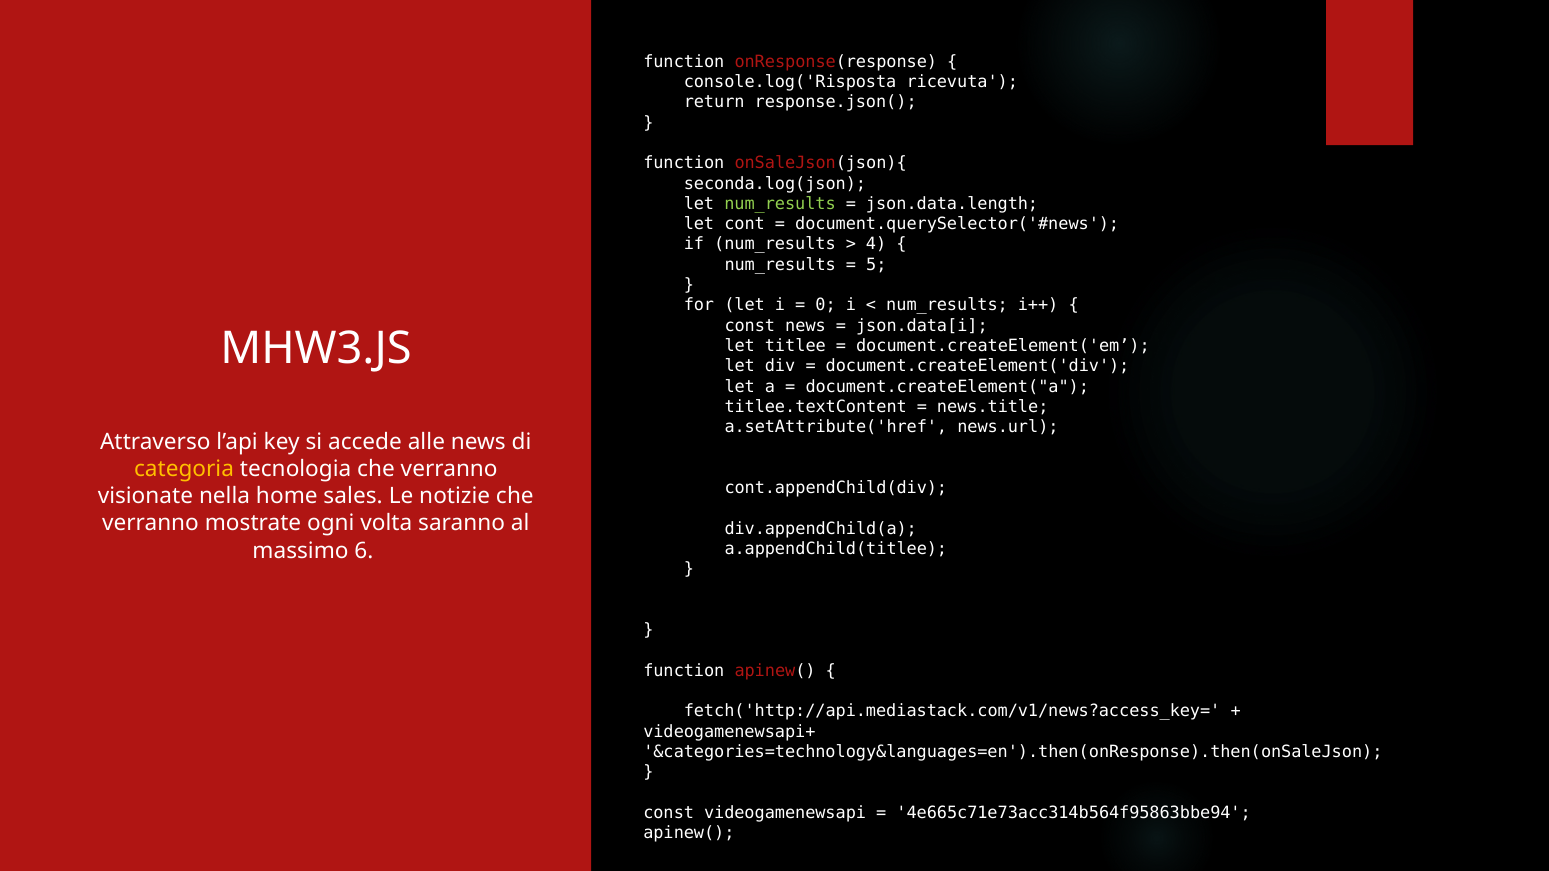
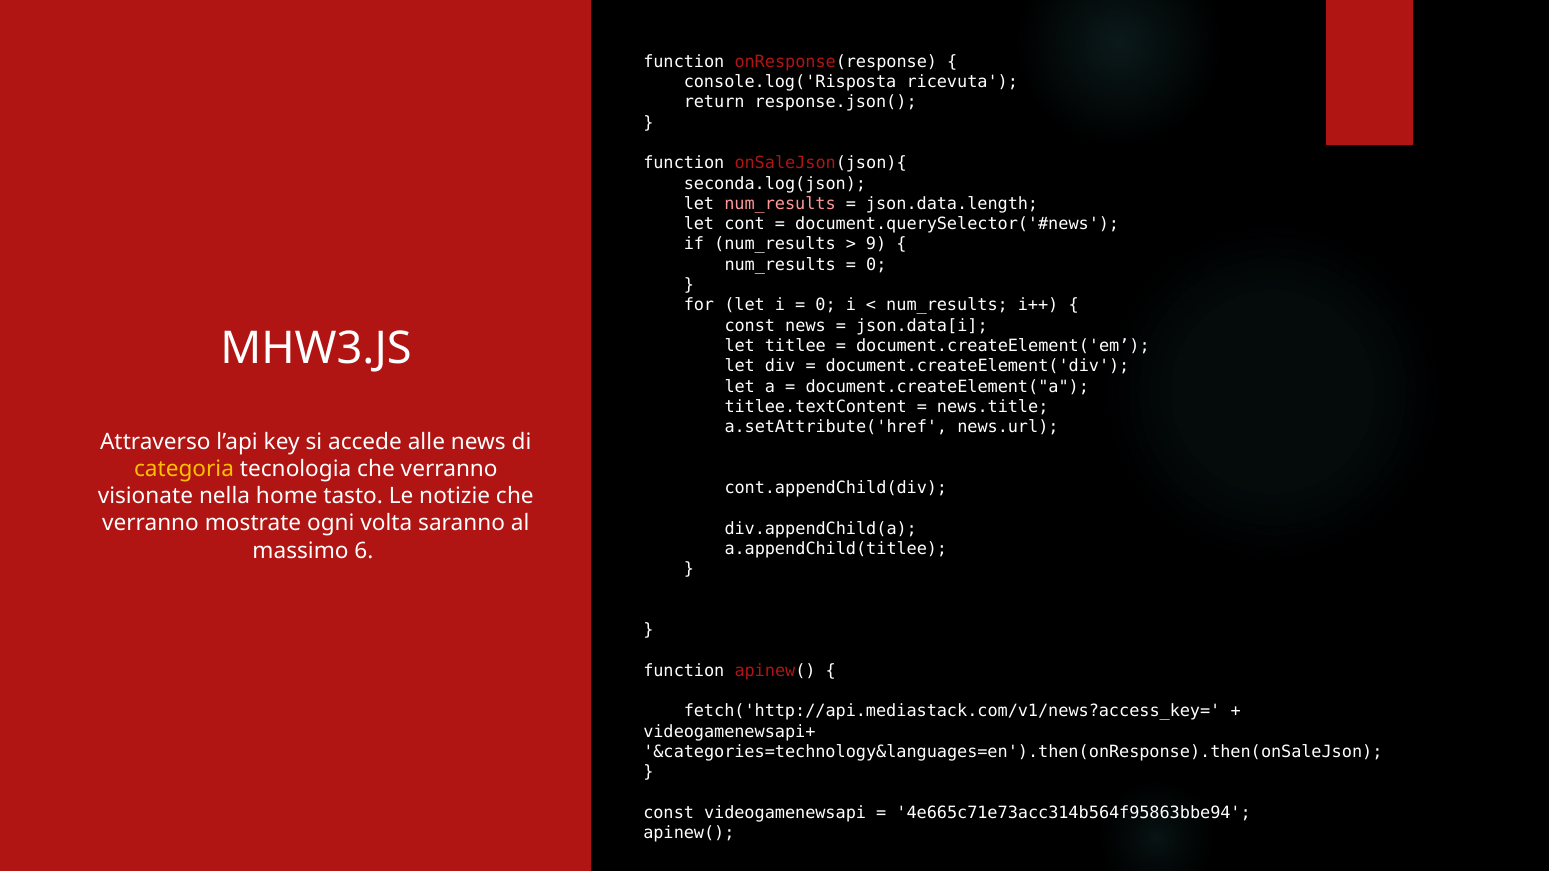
num_results at (780, 204) colour: light green -> pink
4: 4 -> 9
5 at (876, 265): 5 -> 0
sales: sales -> tasto
